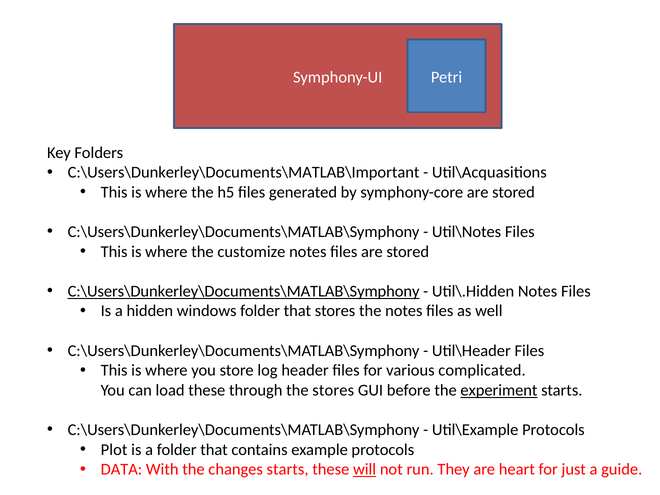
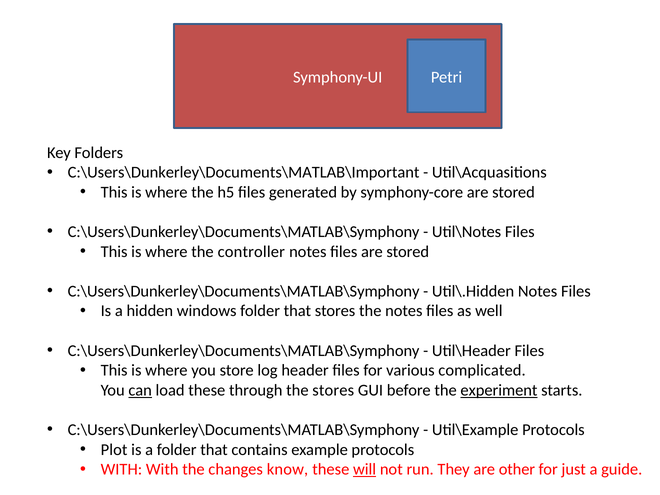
customize: customize -> controller
C:\Users\Dunkerley\Documents\MATLAB\Symphony at (244, 291) underline: present -> none
can underline: none -> present
DATA at (121, 469): DATA -> WITH
changes starts: starts -> know
heart: heart -> other
